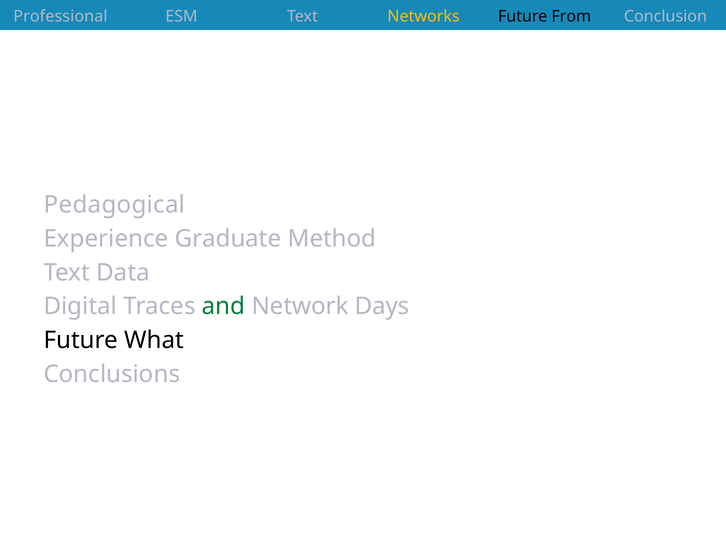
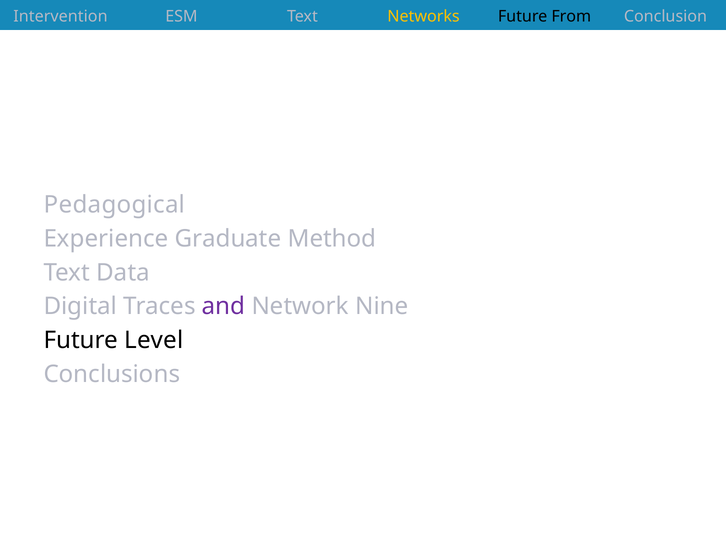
Professional: Professional -> Intervention
and colour: green -> purple
Days: Days -> Nine
What: What -> Level
